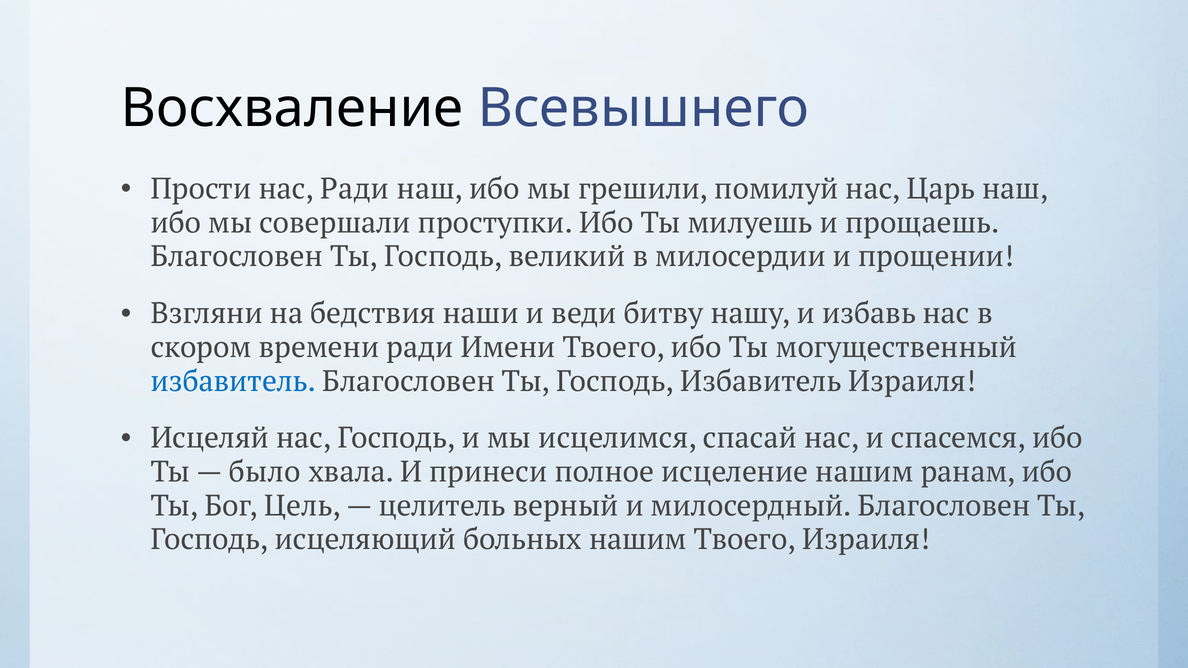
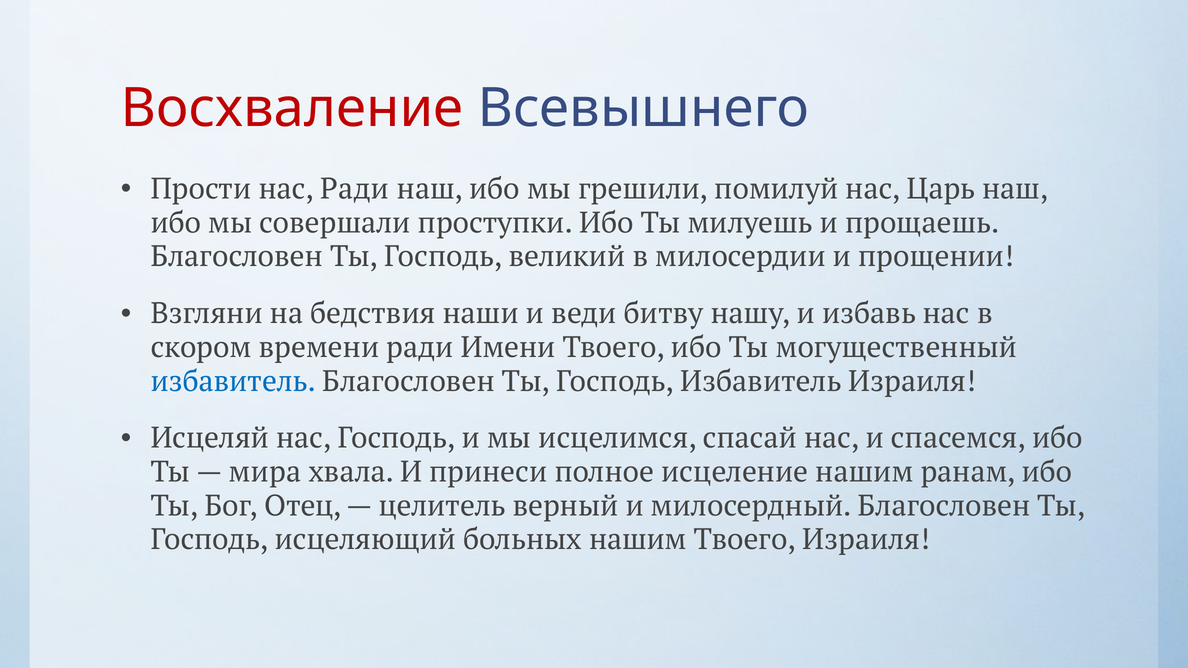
Восхваление colour: black -> red
было: было -> мира
Цель: Цель -> Отец
